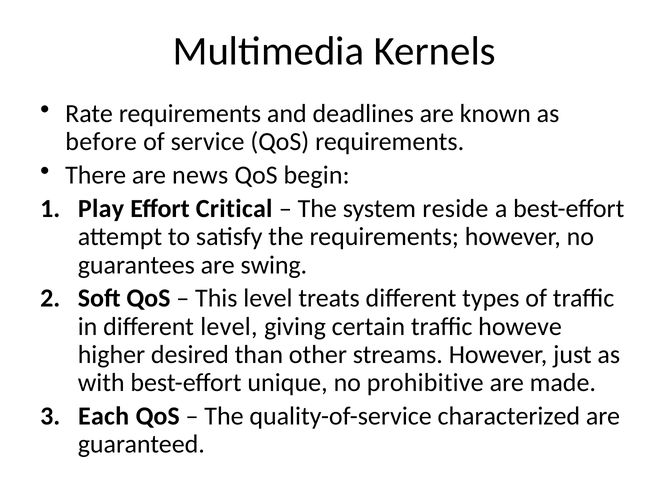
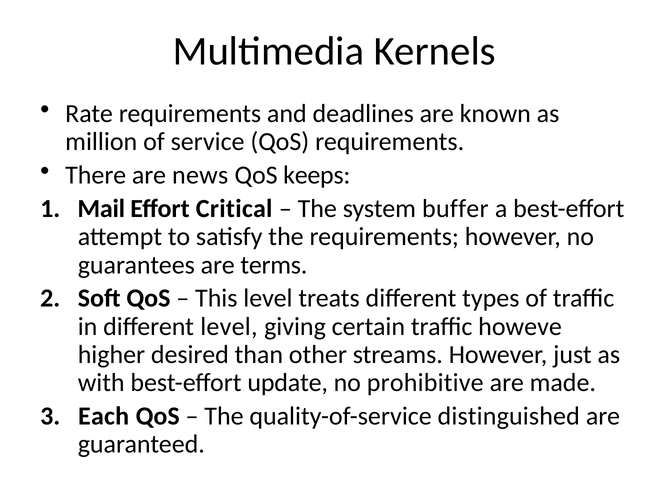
before: before -> million
begin: begin -> keeps
Play: Play -> Mail
reside: reside -> buffer
swing: swing -> terms
unique: unique -> update
characterized: characterized -> distinguished
